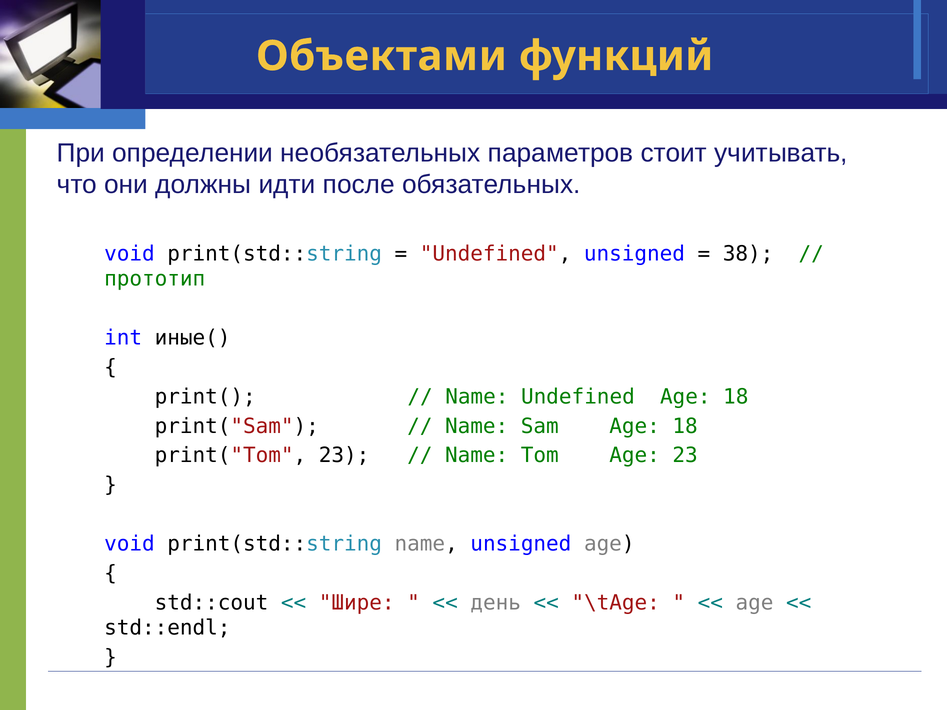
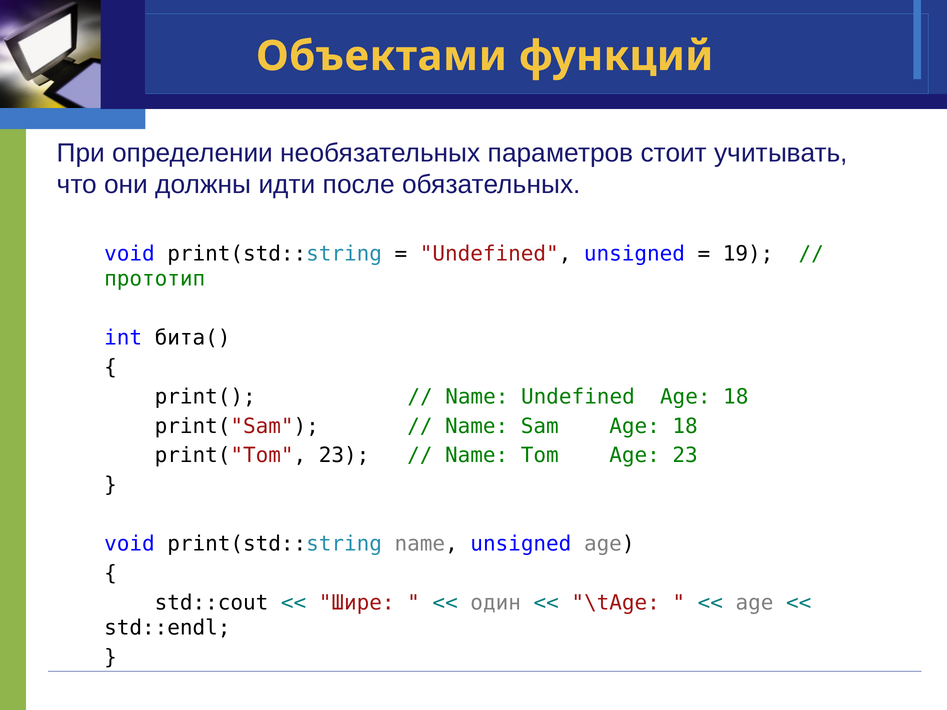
38: 38 -> 19
иные(: иные( -> бита(
день: день -> один
